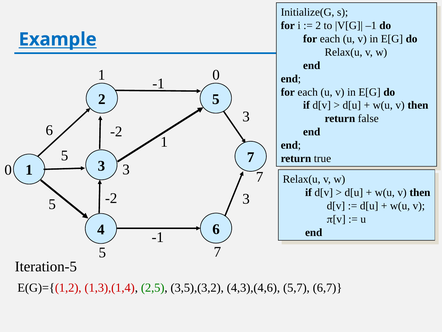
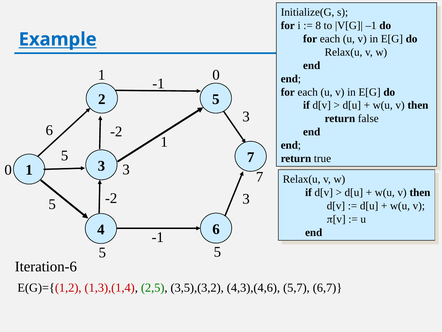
2 at (318, 26): 2 -> 8
5 7: 7 -> 5
Iteration-5: Iteration-5 -> Iteration-6
